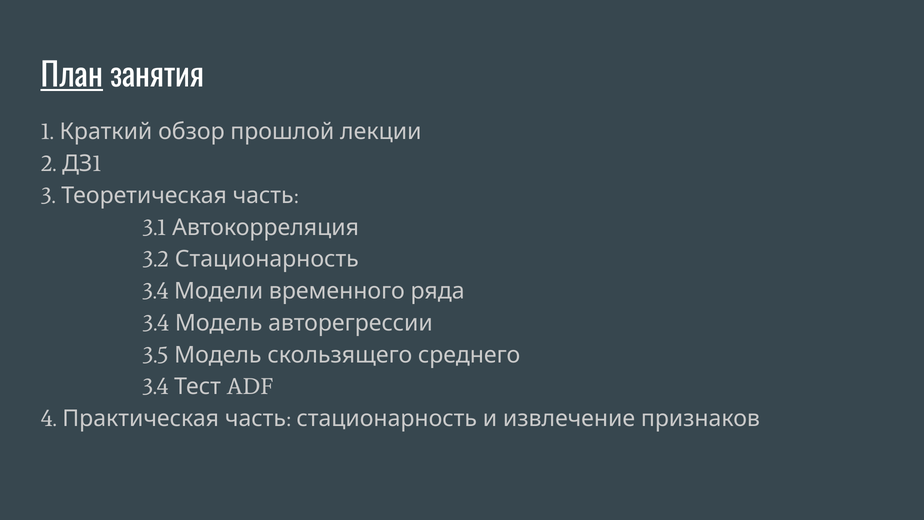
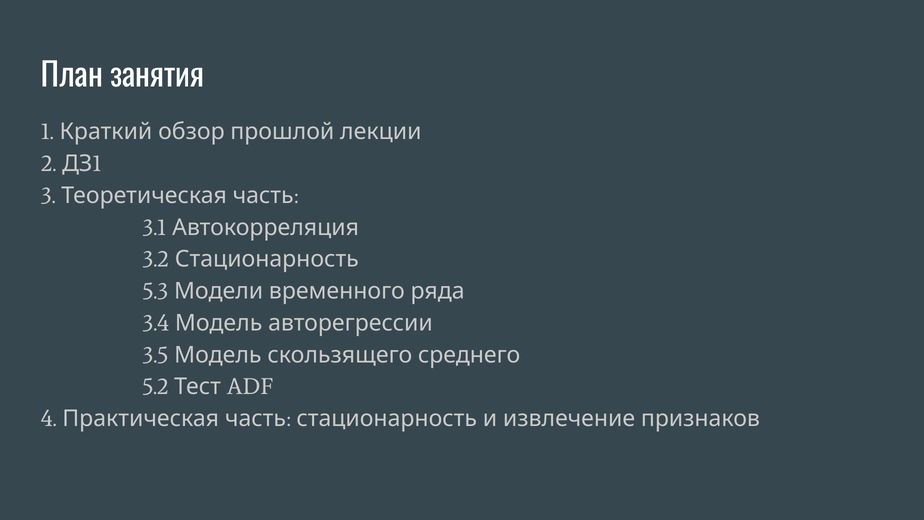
План underline: present -> none
3.4 at (155, 291): 3.4 -> 5.3
3.4 at (155, 387): 3.4 -> 5.2
